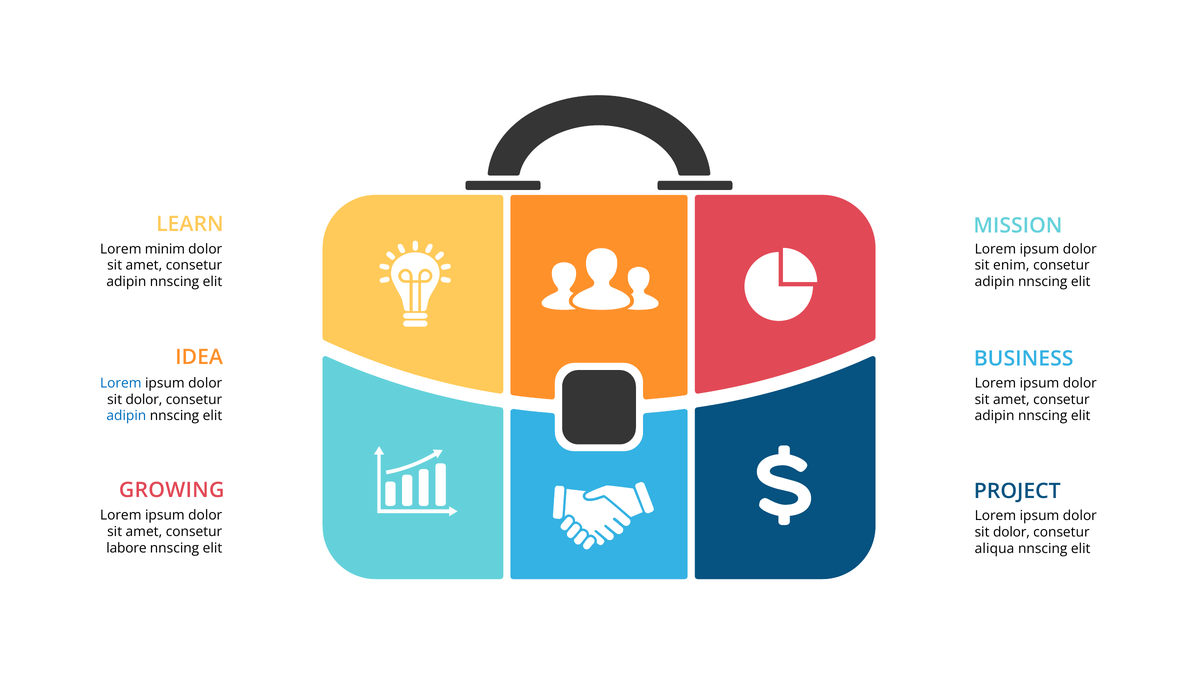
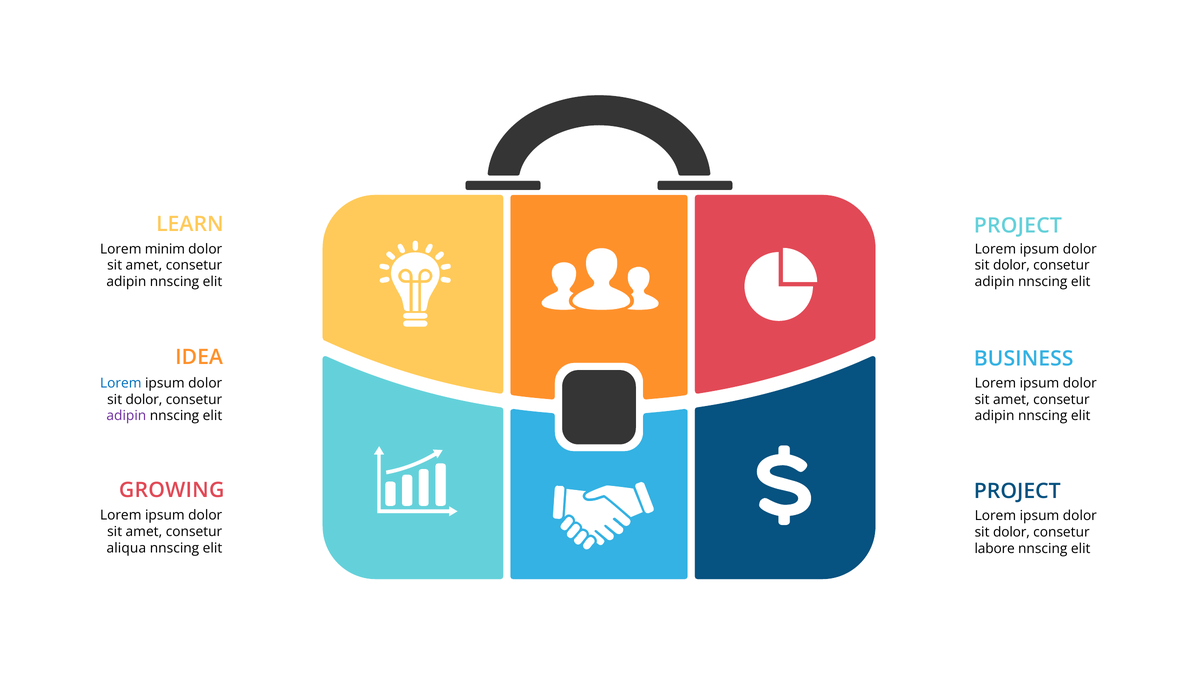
MISSION at (1018, 226): MISSION -> PROJECT
enim at (1011, 265): enim -> dolor
adipin at (126, 416) colour: blue -> purple
labore: labore -> aliqua
aliqua: aliqua -> labore
